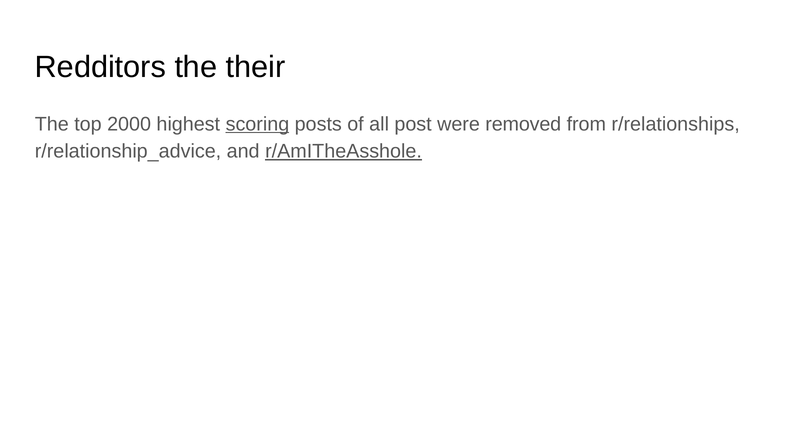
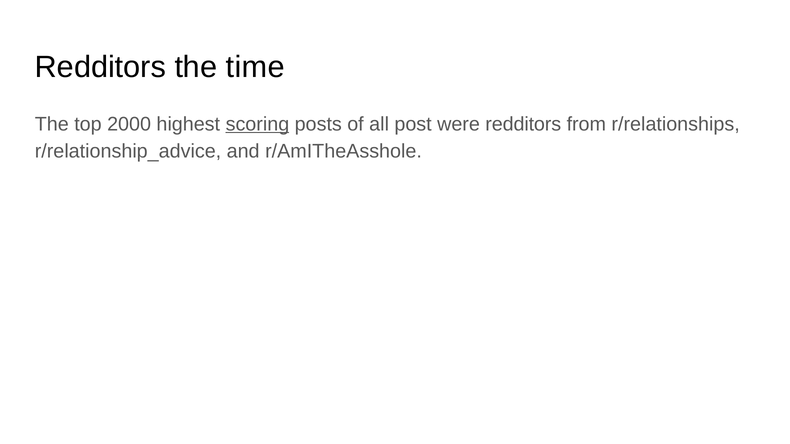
their: their -> time
were removed: removed -> redditors
r/AmITheAsshole underline: present -> none
